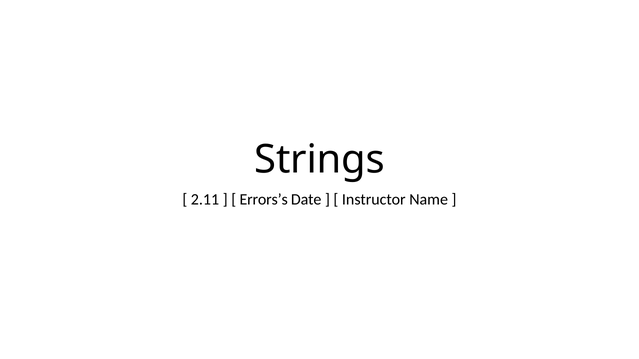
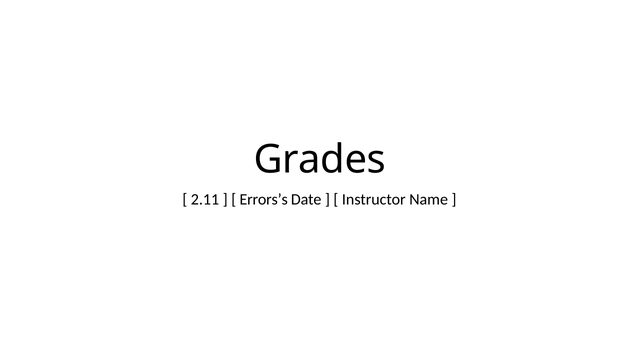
Strings: Strings -> Grades
